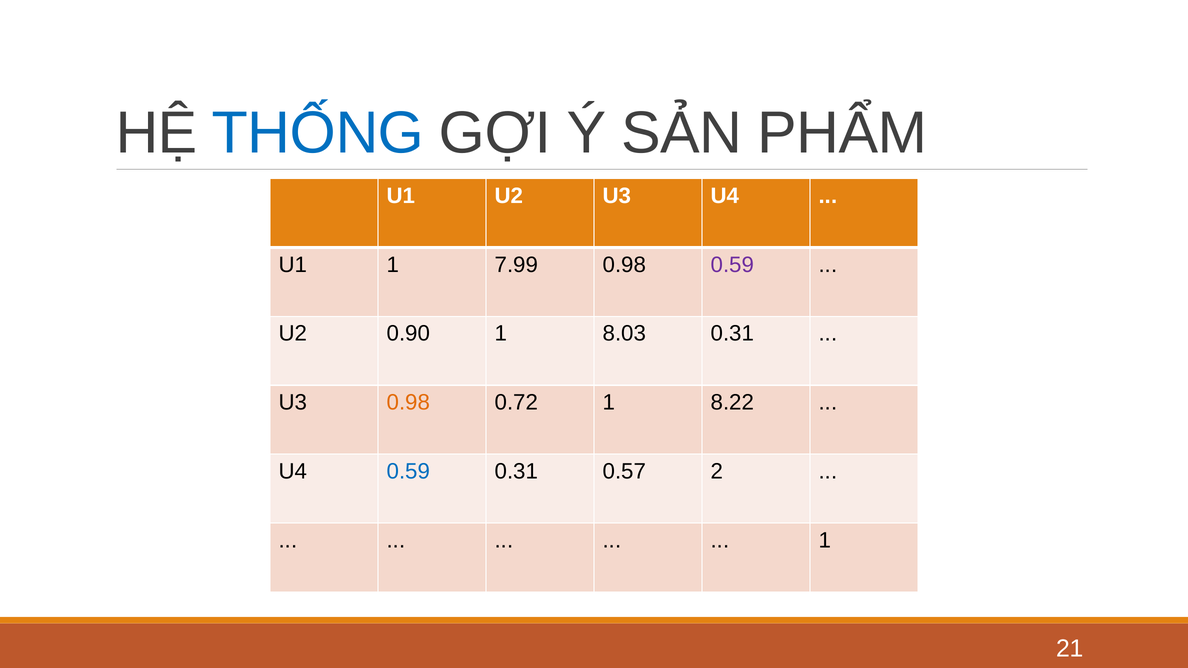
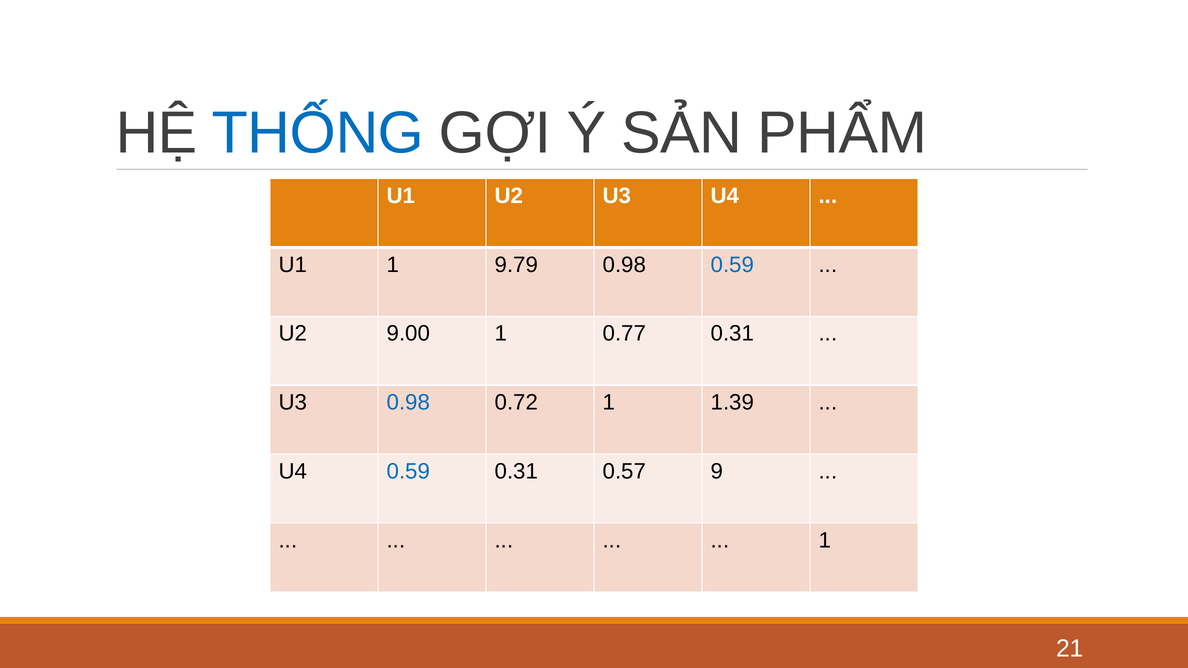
7.99: 7.99 -> 9.79
0.59 at (732, 265) colour: purple -> blue
0.90: 0.90 -> 9.00
8.03: 8.03 -> 0.77
0.98 at (408, 403) colour: orange -> blue
8.22: 8.22 -> 1.39
2: 2 -> 9
